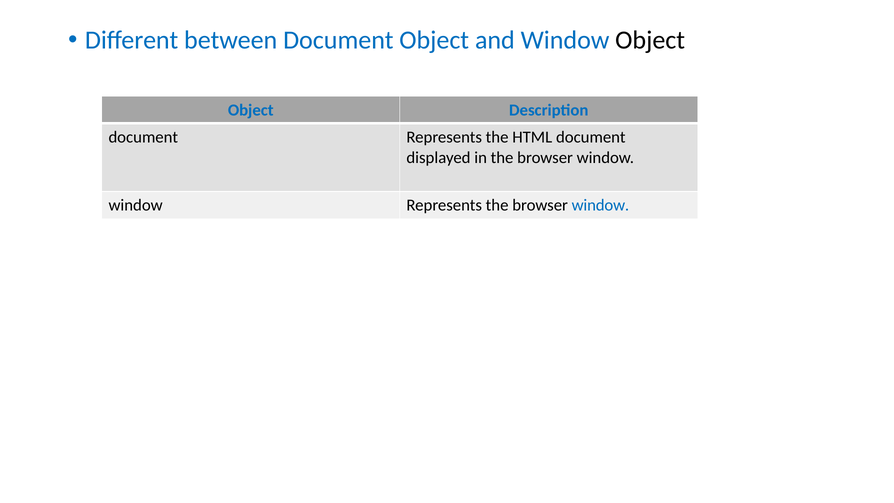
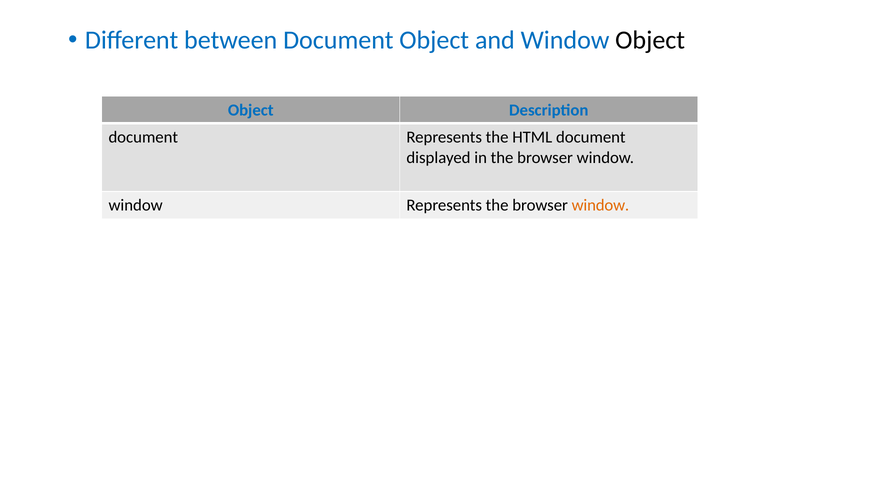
window at (600, 205) colour: blue -> orange
